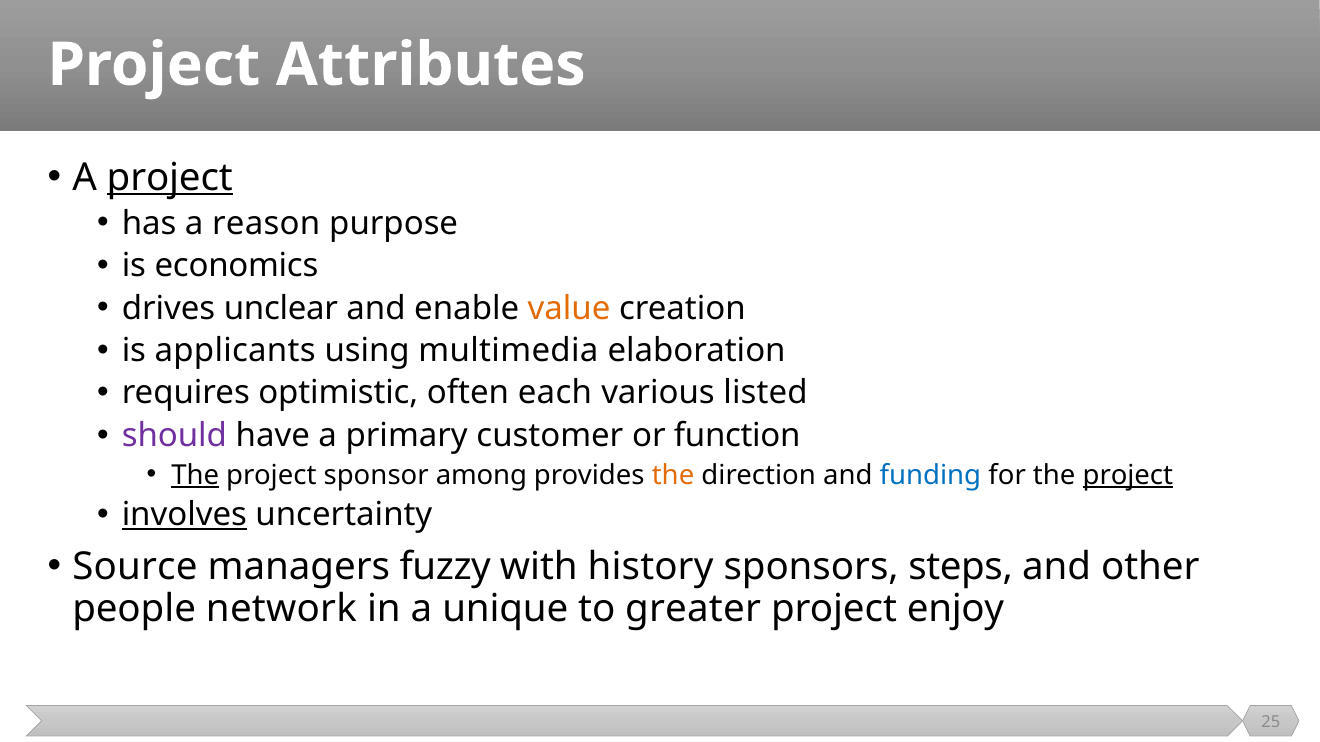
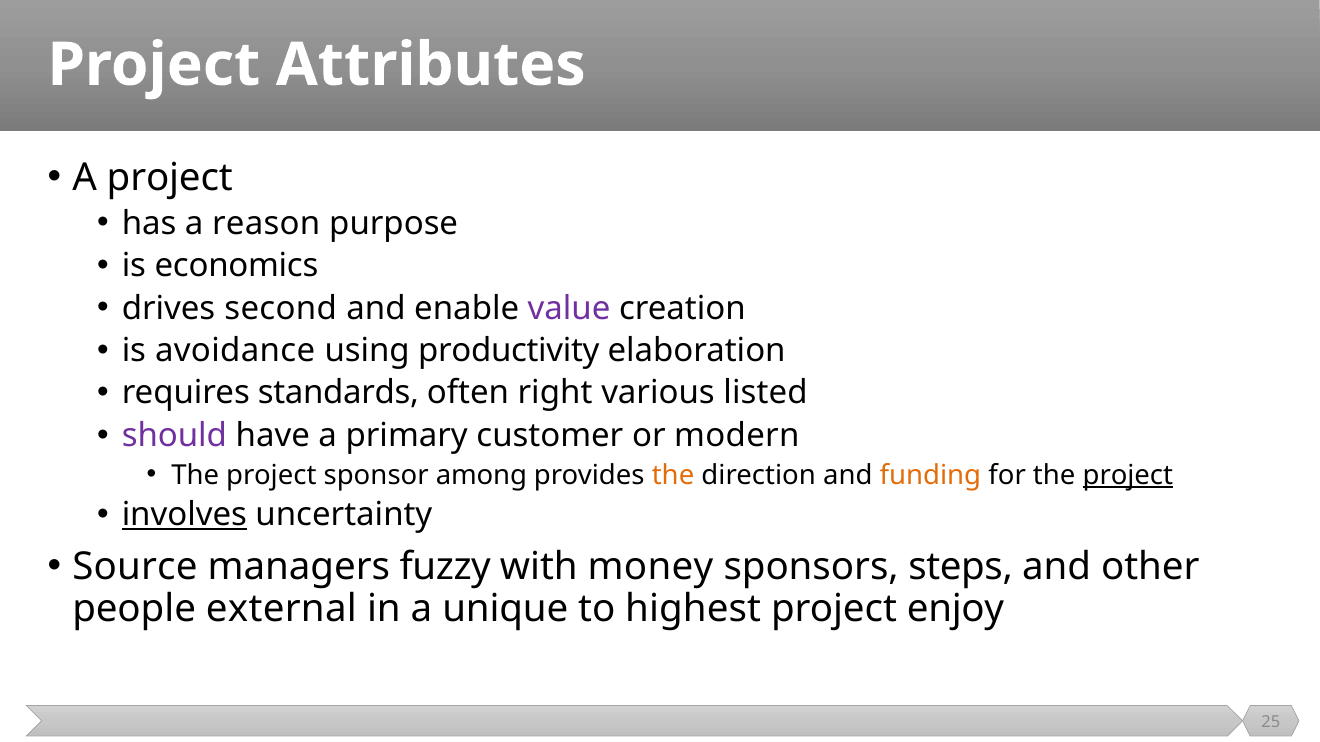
project at (170, 178) underline: present -> none
unclear: unclear -> second
value colour: orange -> purple
applicants: applicants -> avoidance
multimedia: multimedia -> productivity
optimistic: optimistic -> standards
each: each -> right
function: function -> modern
The at (195, 475) underline: present -> none
funding colour: blue -> orange
history: history -> money
network: network -> external
greater: greater -> highest
